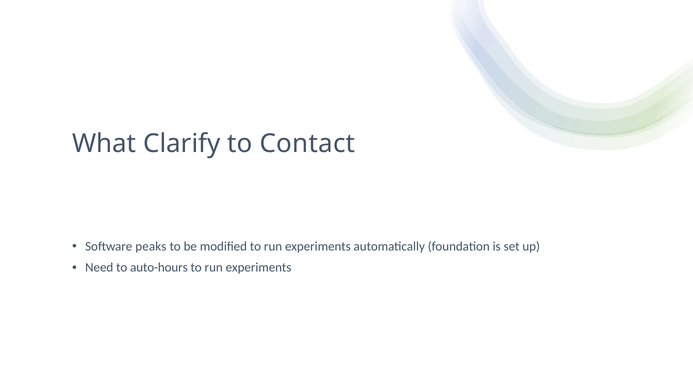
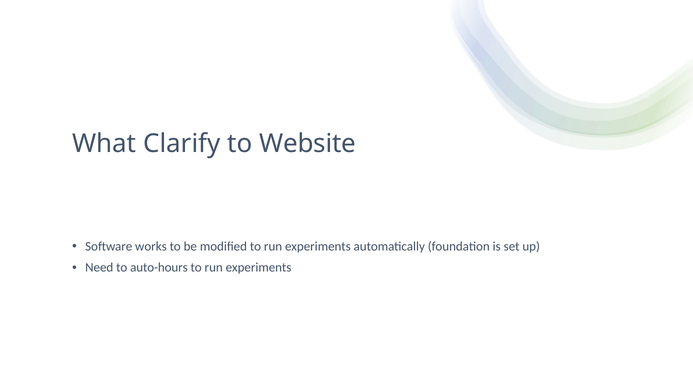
Contact: Contact -> Website
peaks: peaks -> works
